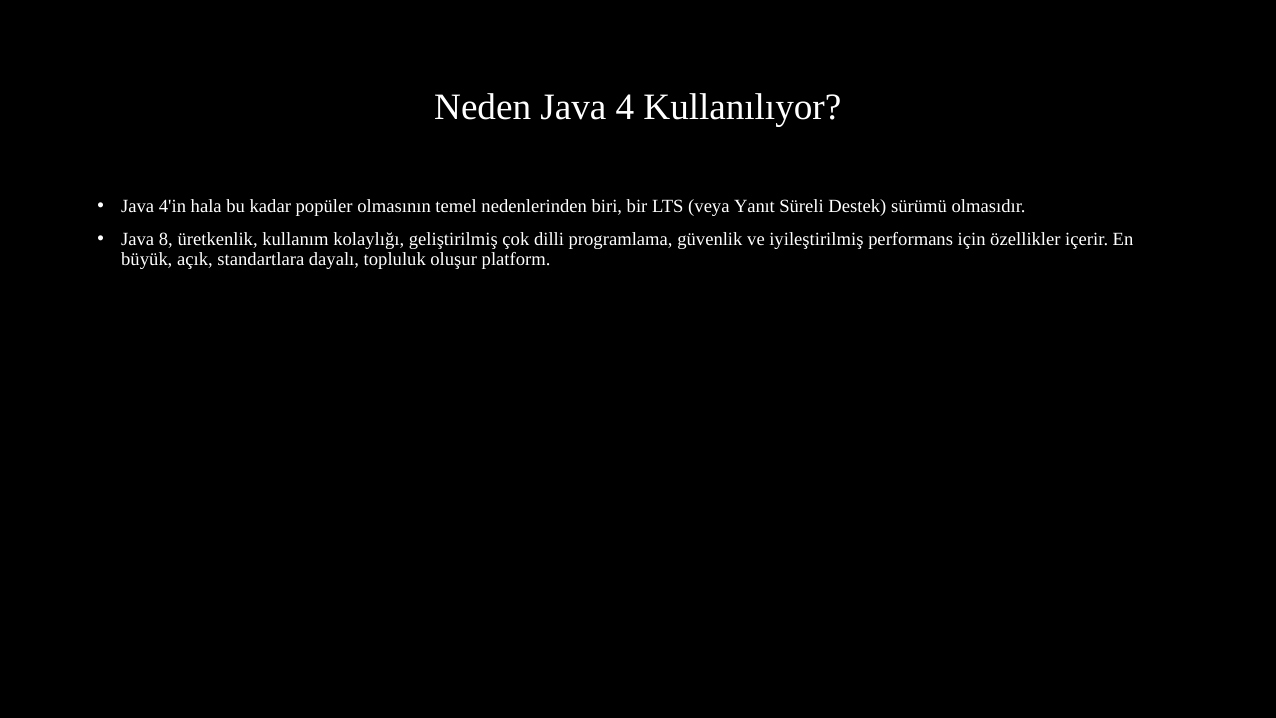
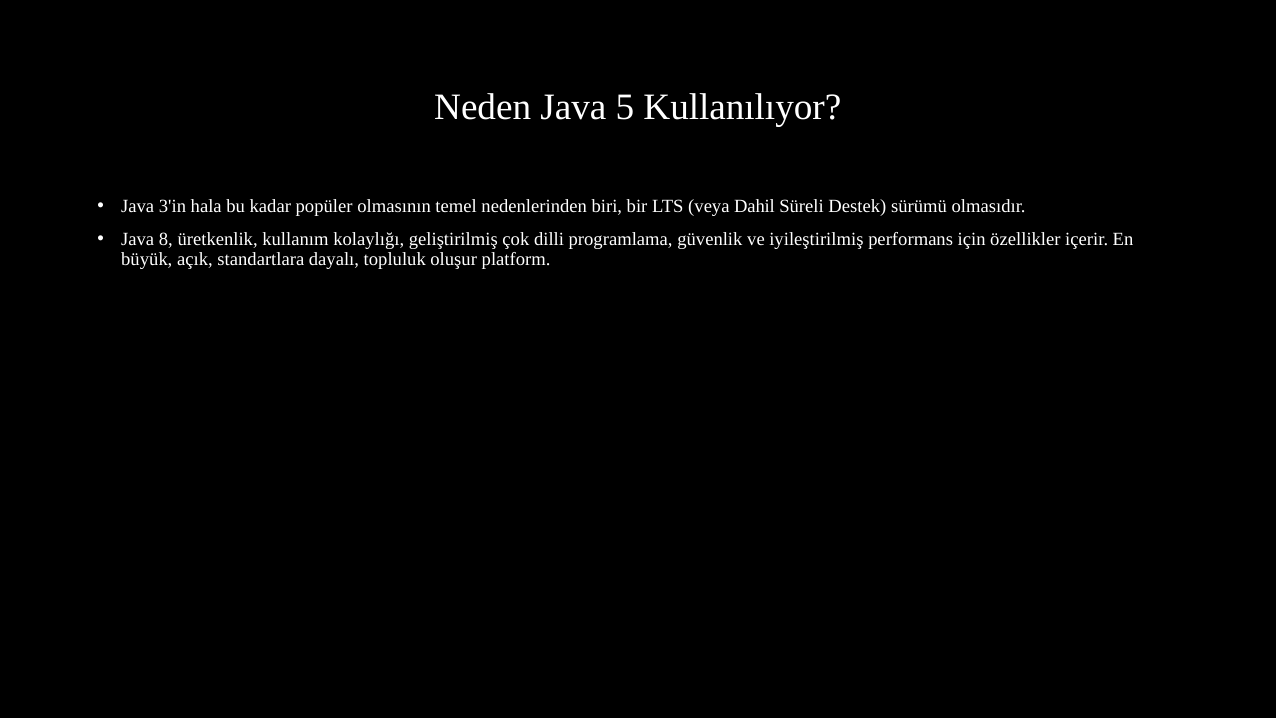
4: 4 -> 5
4'in: 4'in -> 3'in
Yanıt: Yanıt -> Dahil
